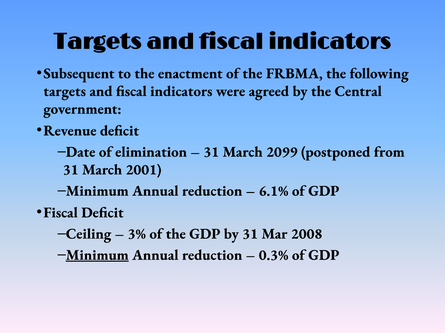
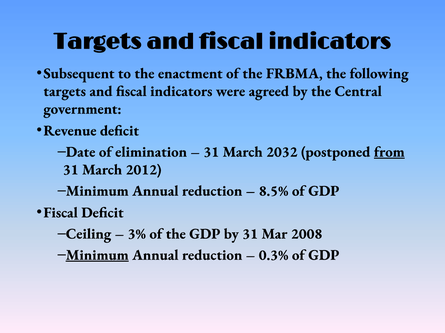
2099: 2099 -> 2032
from underline: none -> present
2001: 2001 -> 2012
6.1%: 6.1% -> 8.5%
